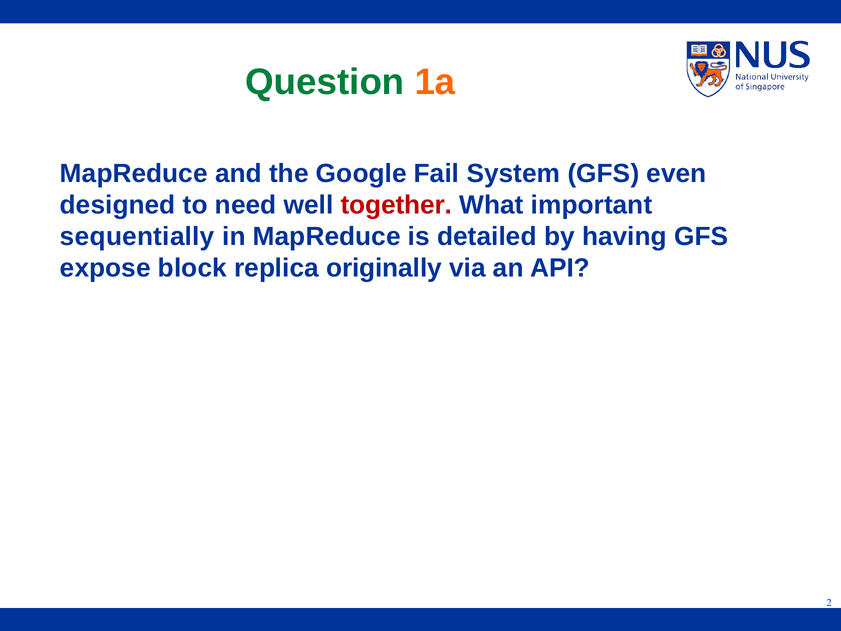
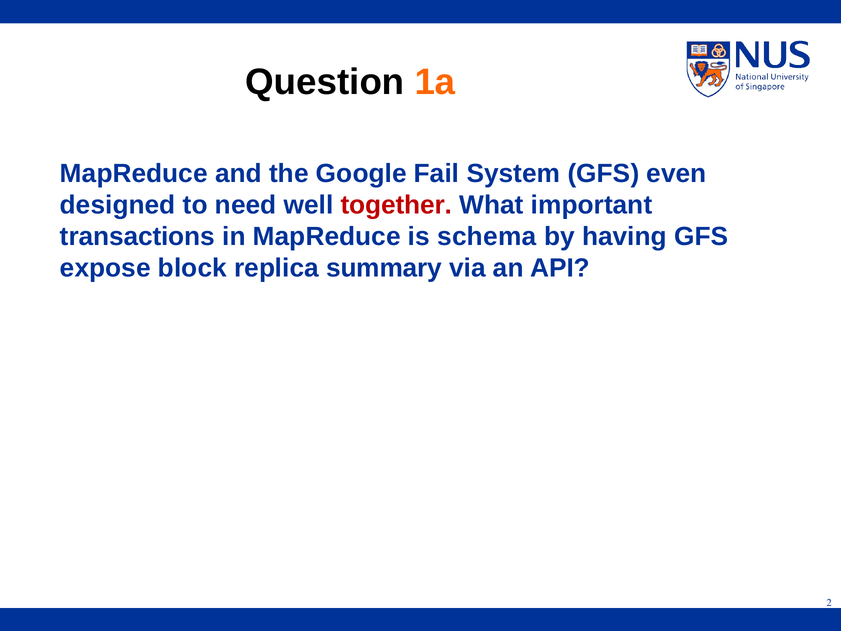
Question colour: green -> black
sequentially: sequentially -> transactions
detailed: detailed -> schema
originally: originally -> summary
